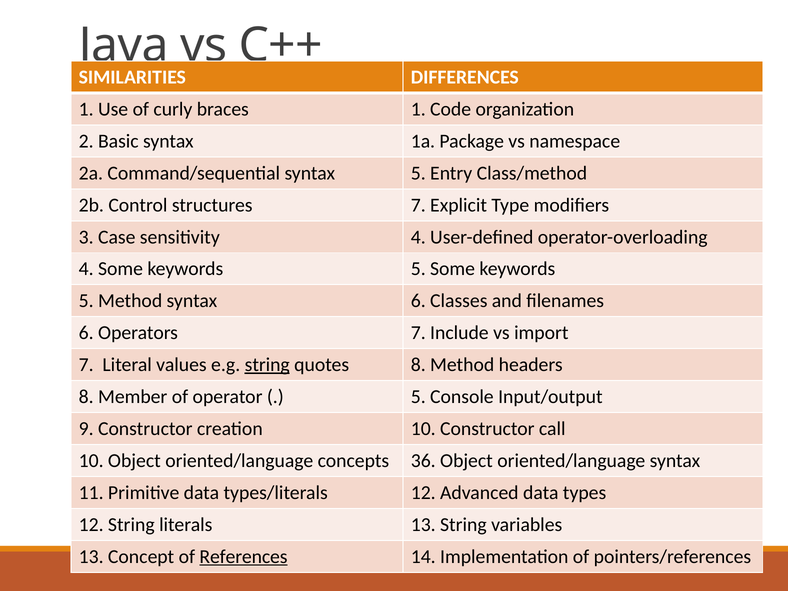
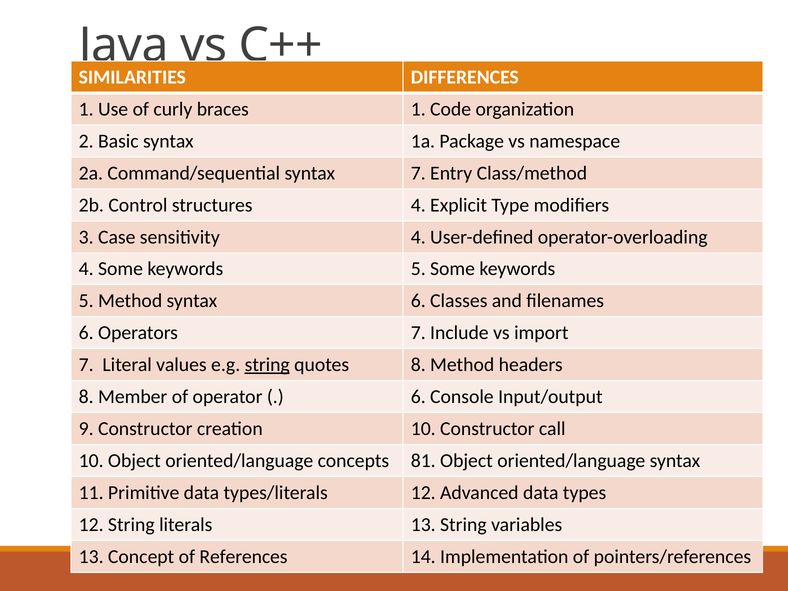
syntax 5: 5 -> 7
structures 7: 7 -> 4
5 at (418, 397): 5 -> 6
36: 36 -> 81
References underline: present -> none
